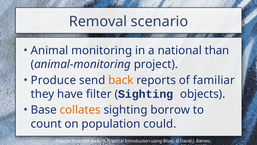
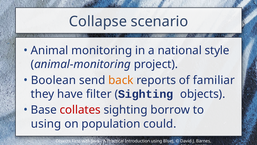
Removal: Removal -> Collapse
than: than -> style
Produce: Produce -> Boolean
collates colour: orange -> red
count at (46, 123): count -> using
